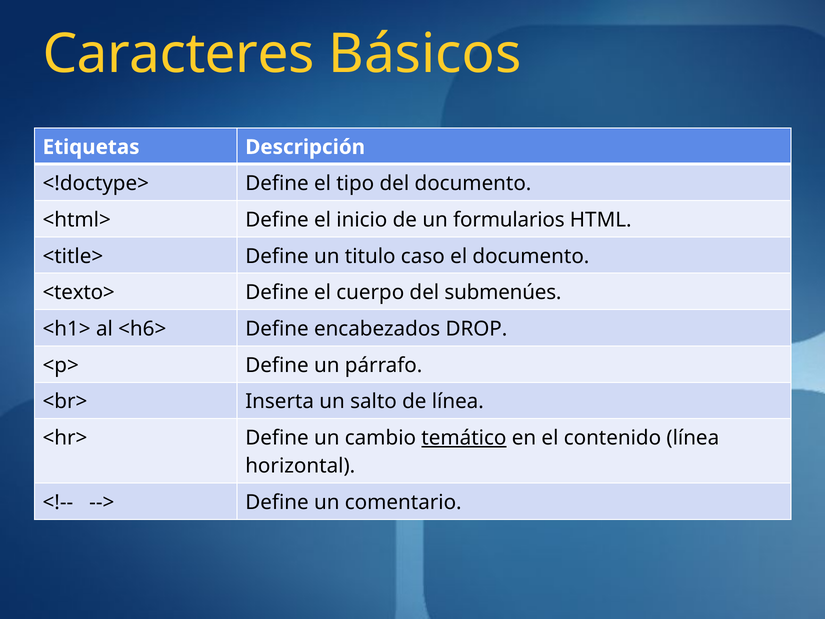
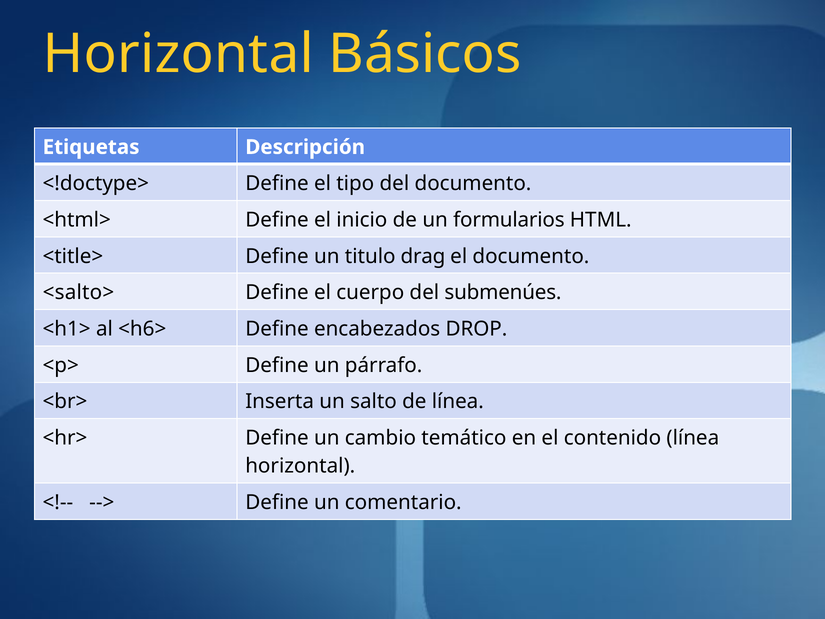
Caracteres at (179, 54): Caracteres -> Horizontal
caso: caso -> drag
<texto>: <texto> -> <salto>
temático underline: present -> none
